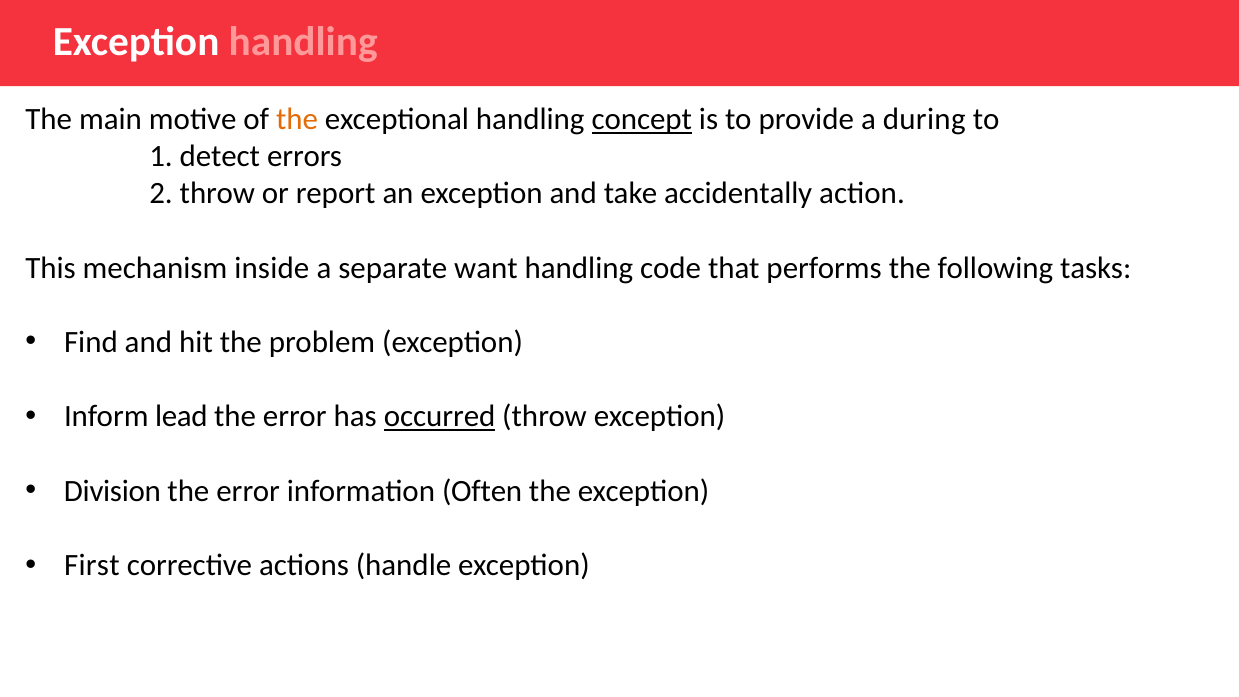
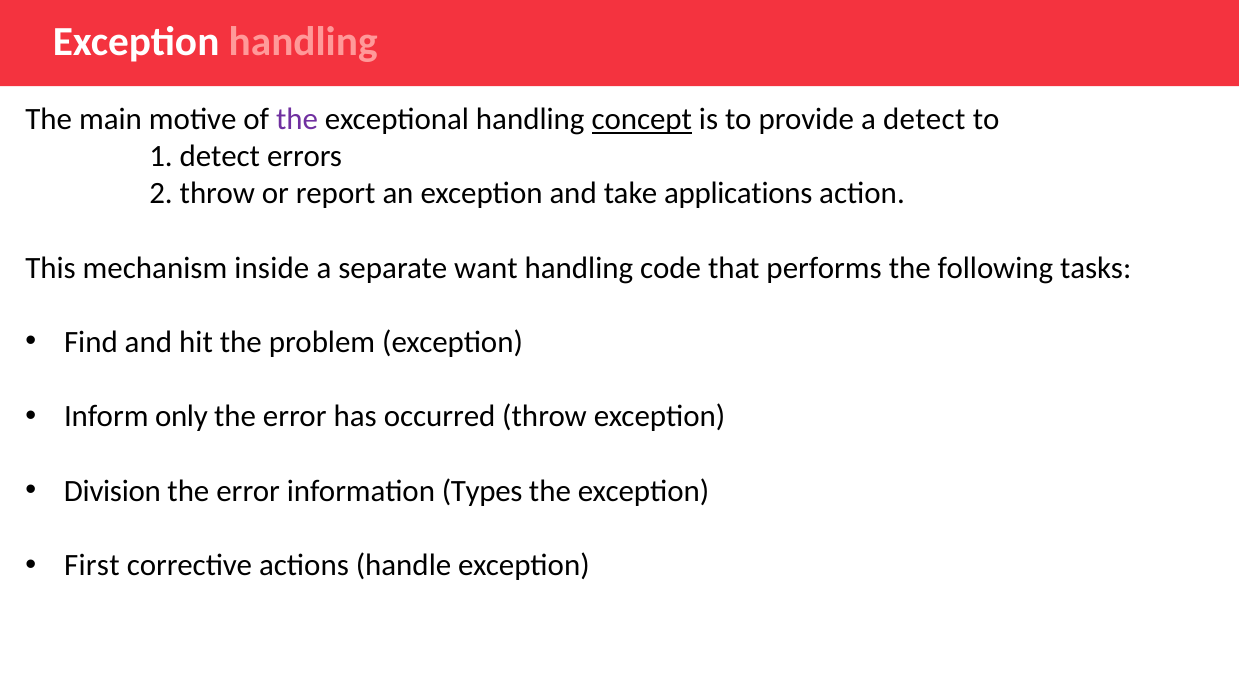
the at (297, 119) colour: orange -> purple
a during: during -> detect
accidentally: accidentally -> applications
lead: lead -> only
occurred underline: present -> none
Often: Often -> Types
